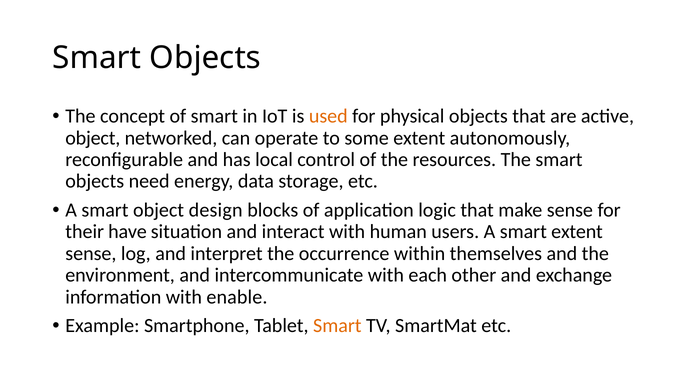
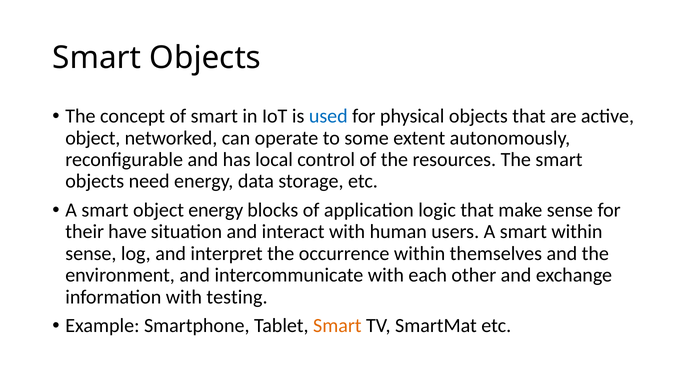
used colour: orange -> blue
object design: design -> energy
smart extent: extent -> within
enable: enable -> testing
